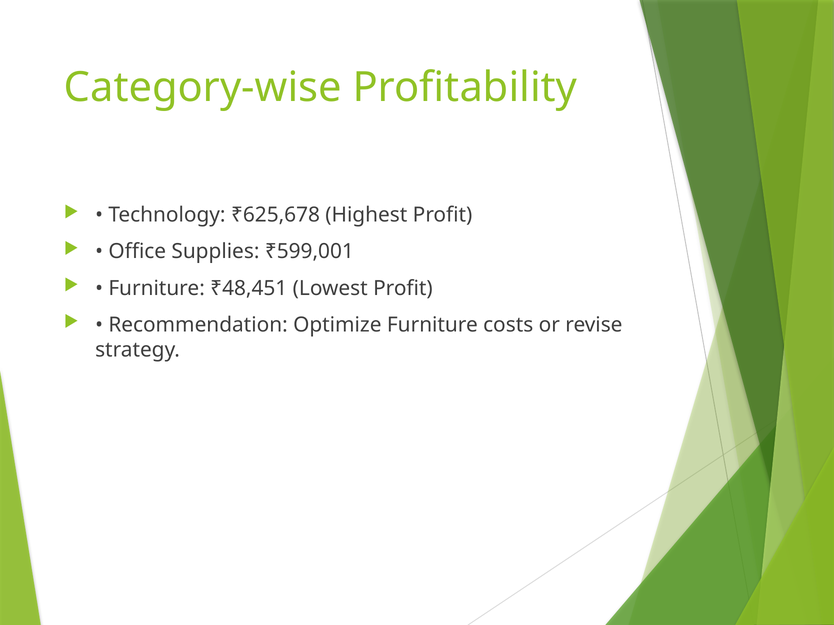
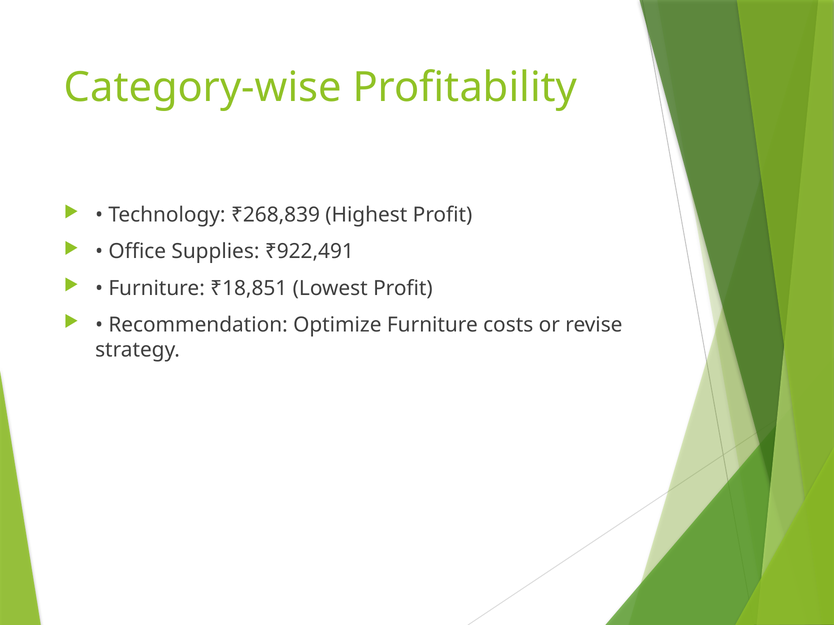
₹625,678: ₹625,678 -> ₹268,839
₹599,001: ₹599,001 -> ₹922,491
₹48,451: ₹48,451 -> ₹18,851
